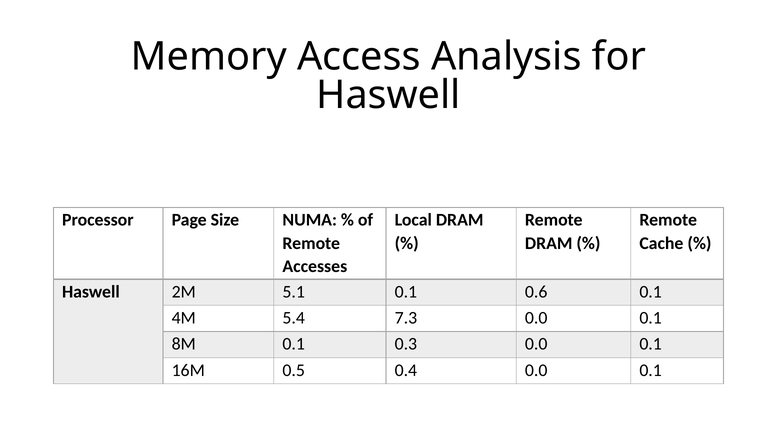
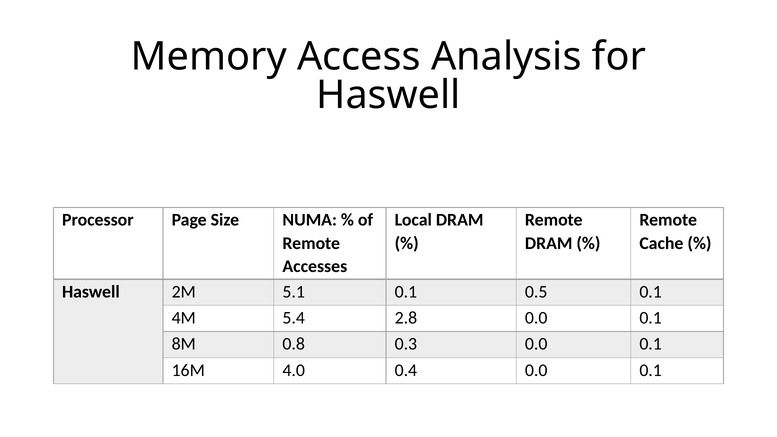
0.6: 0.6 -> 0.5
7.3: 7.3 -> 2.8
8M 0.1: 0.1 -> 0.8
0.5: 0.5 -> 4.0
